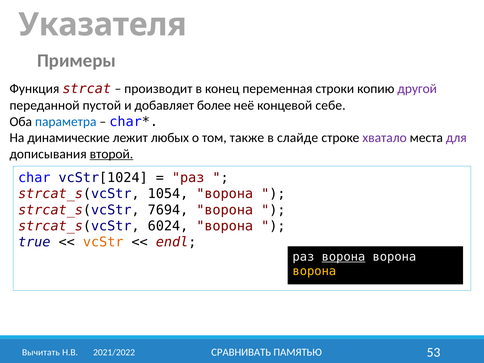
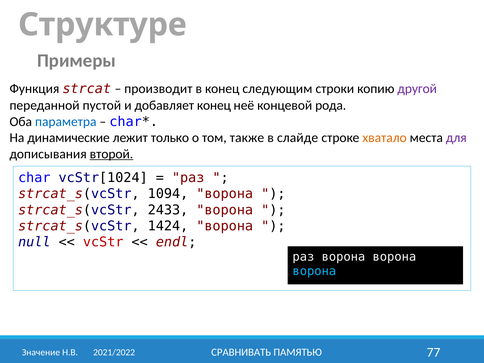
Указателя: Указателя -> Структуре
переменная: переменная -> следующим
добавляет более: более -> конец
себе: себе -> рода
любых: любых -> только
хватало colour: purple -> orange
1054: 1054 -> 1094
7694: 7694 -> 2433
6024: 6024 -> 1424
true: true -> null
vcStr colour: orange -> red
ворона at (343, 257) underline: present -> none
ворона at (314, 271) colour: yellow -> light blue
53: 53 -> 77
Вычитать: Вычитать -> Значение
